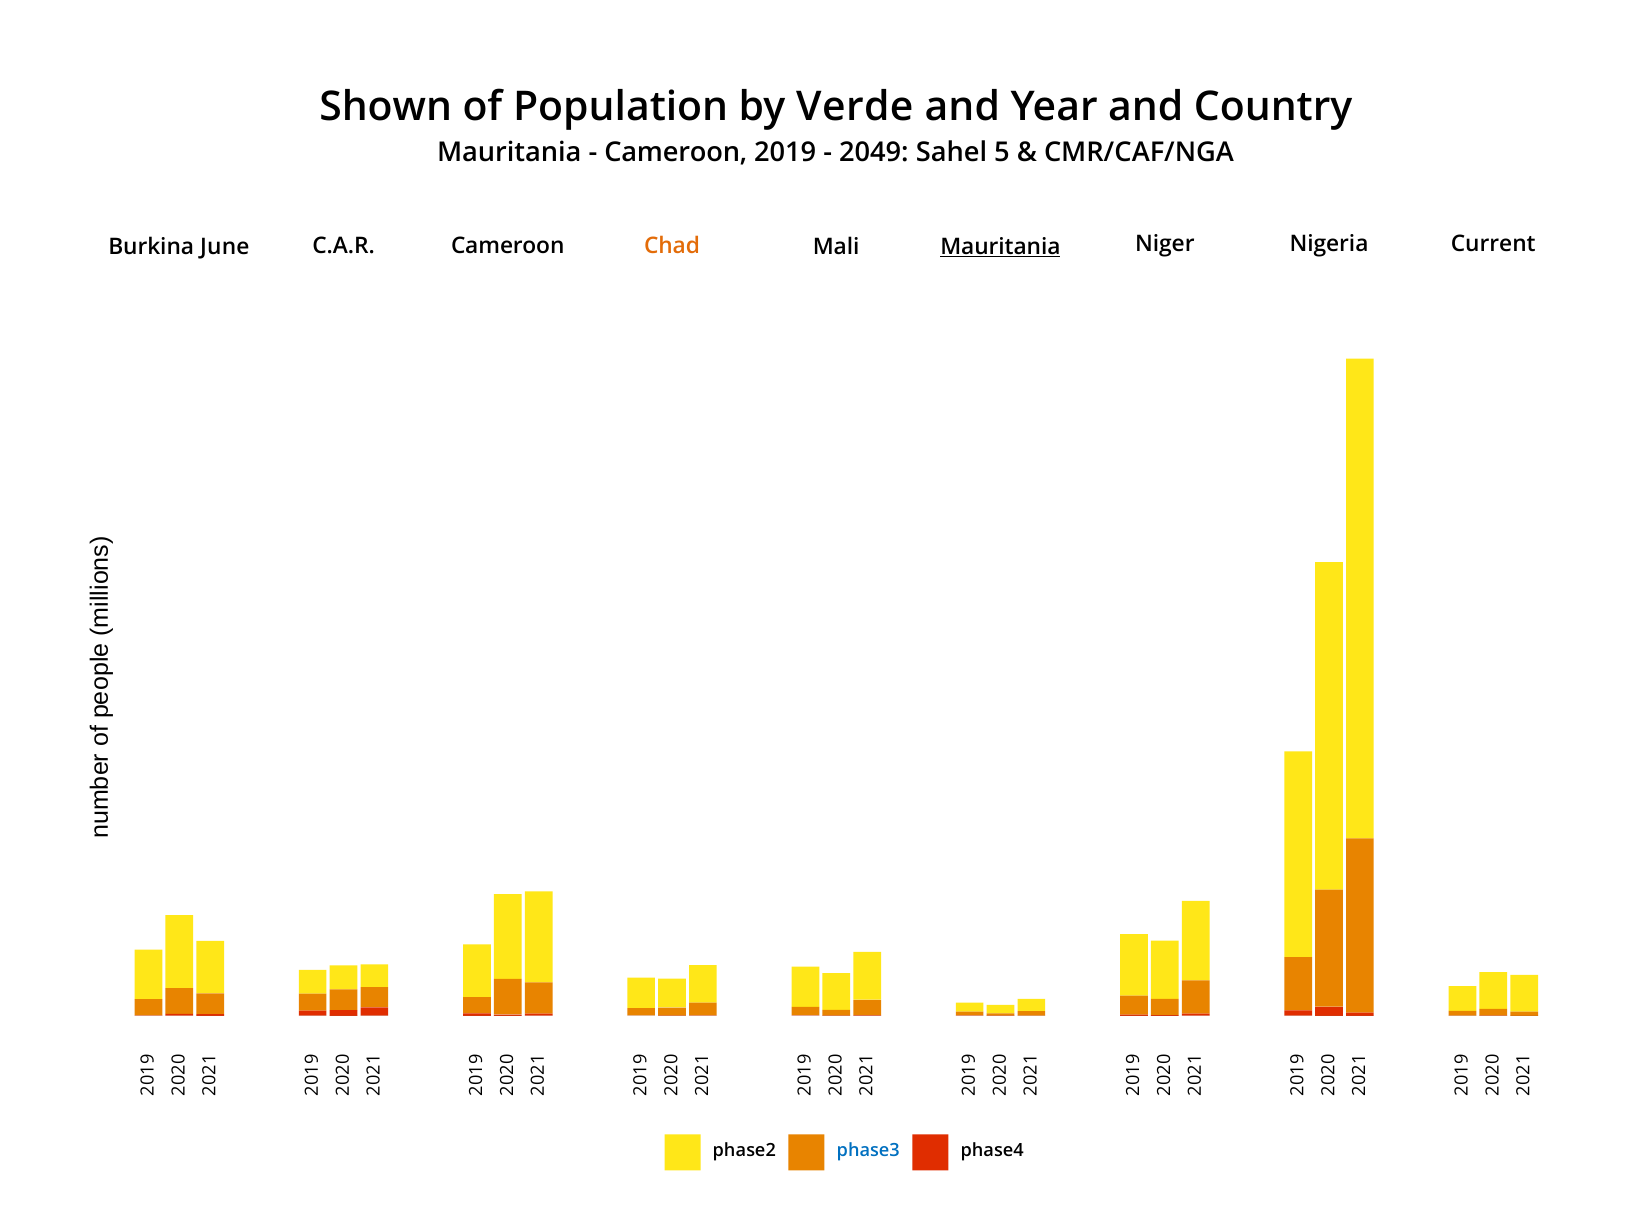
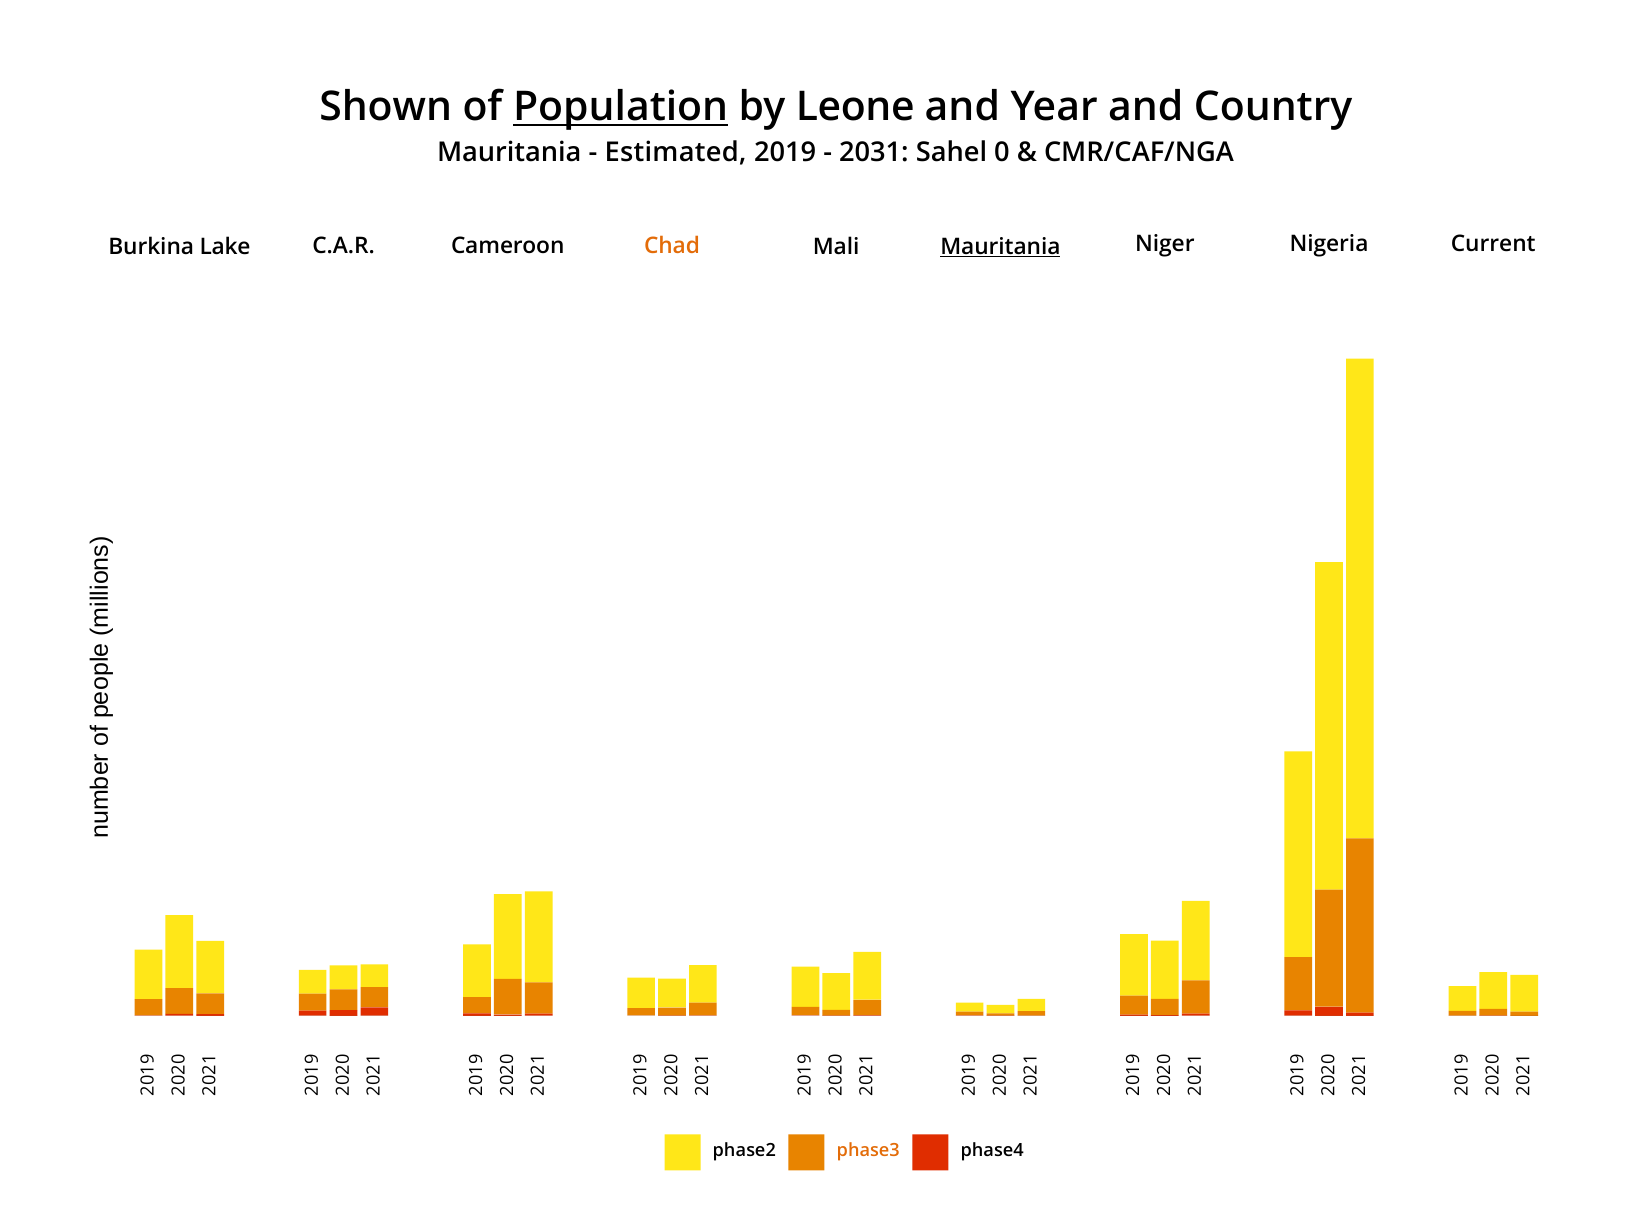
Population underline: none -> present
Verde: Verde -> Leone
Cameroon at (676, 152): Cameroon -> Estimated
2049: 2049 -> 2031
Sahel 5: 5 -> 0
June: June -> Lake
phase3 colour: blue -> orange
